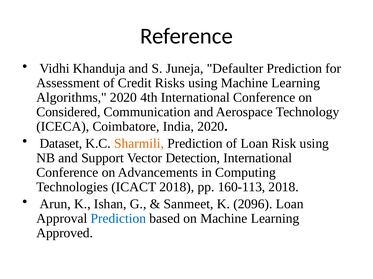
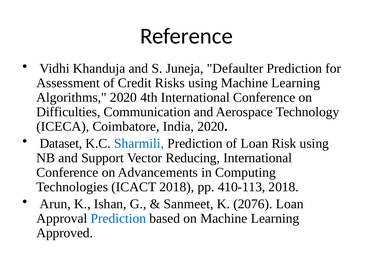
Considered: Considered -> Difficulties
Sharmili colour: orange -> blue
Detection: Detection -> Reducing
160-113: 160-113 -> 410-113
2096: 2096 -> 2076
